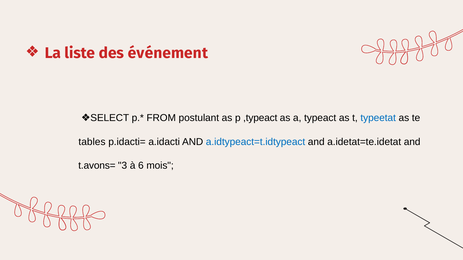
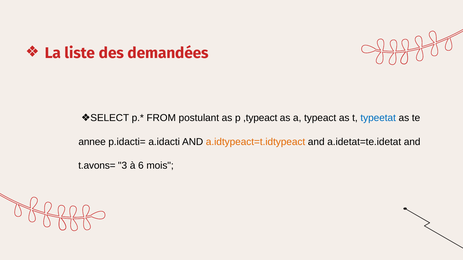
événement: événement -> demandées
tables: tables -> annee
a.idtypeact=t.idtypeact colour: blue -> orange
